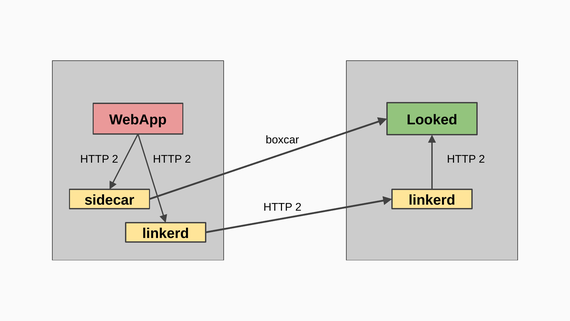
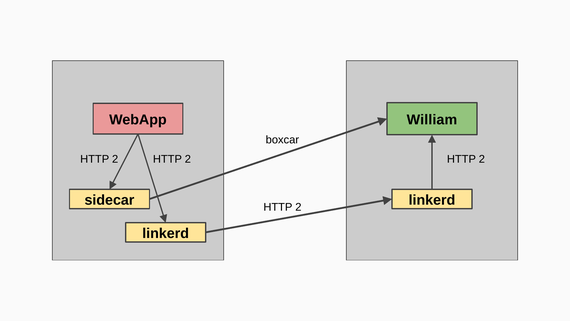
Looked: Looked -> William
